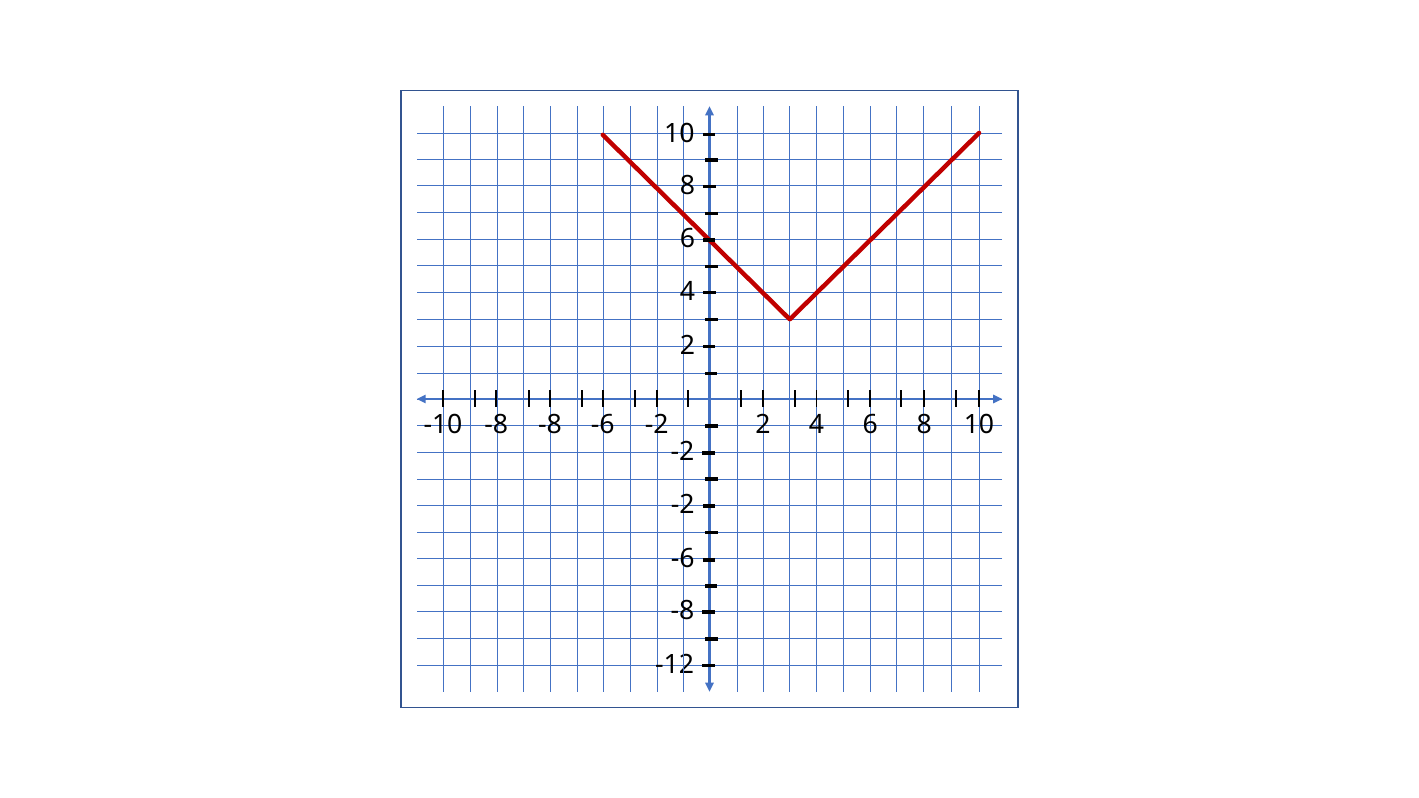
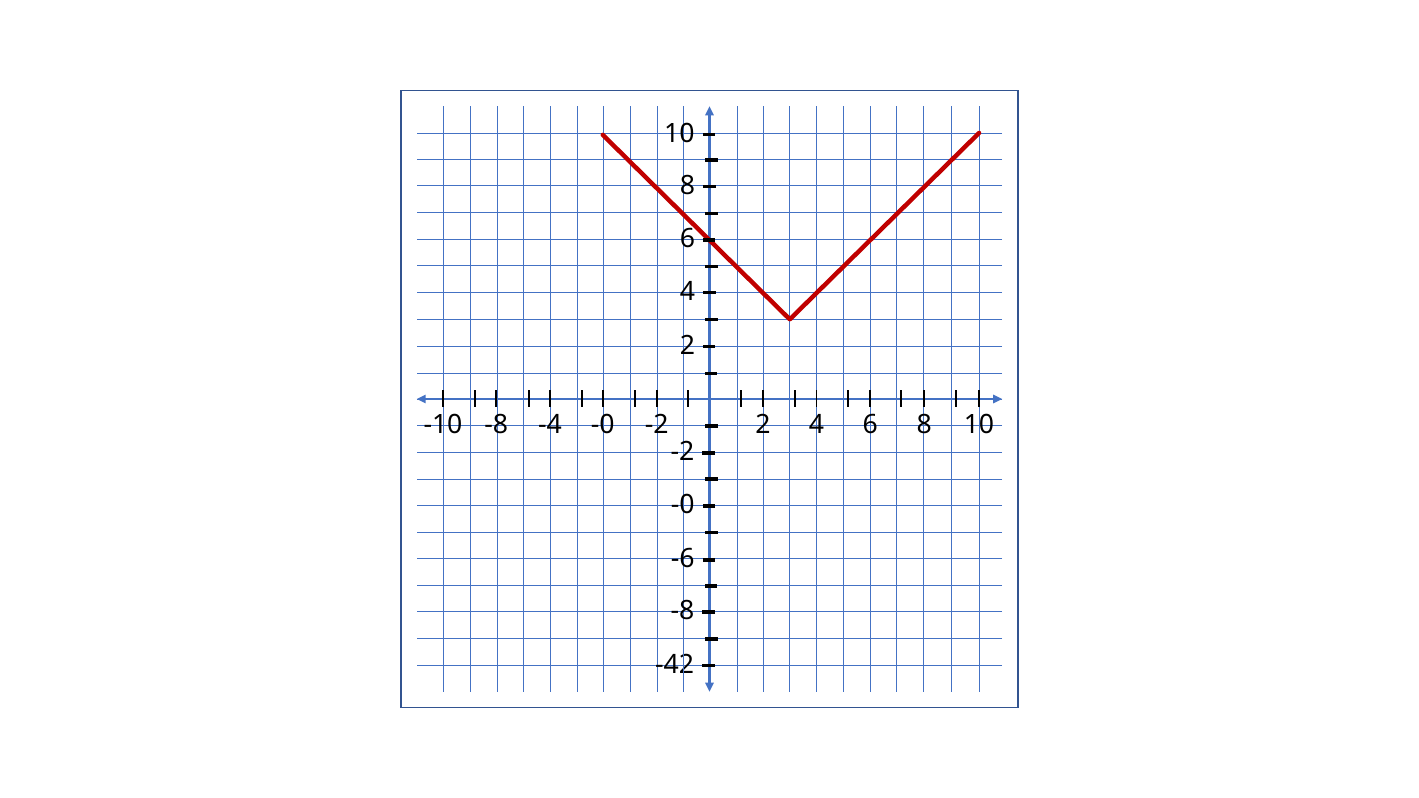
-8 at (550, 425): -8 -> -4
-6 at (603, 425): -6 -> -0
-2 at (683, 505): -2 -> -0
-12: -12 -> -42
